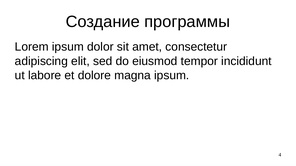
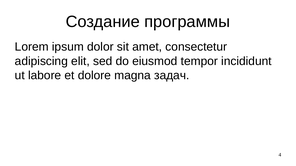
magna ipsum: ipsum -> задач
